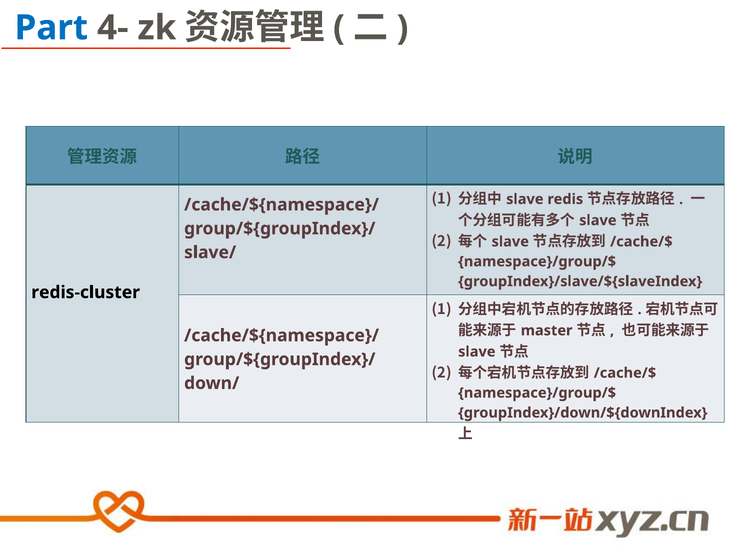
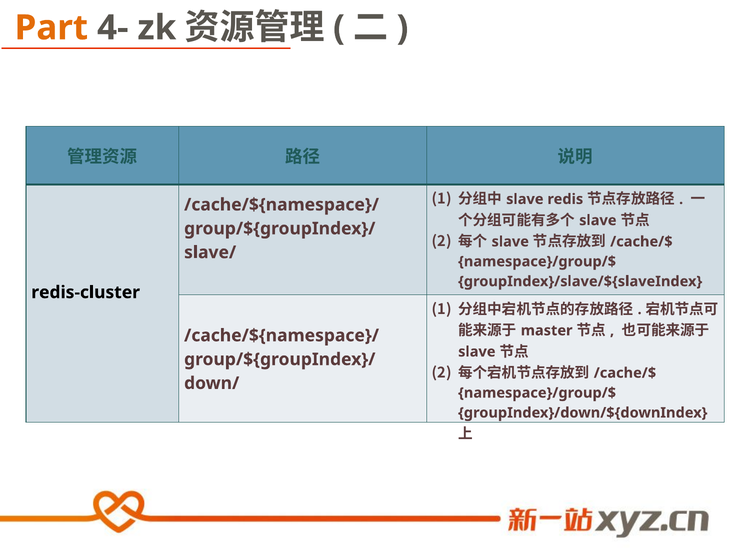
Part colour: blue -> orange
